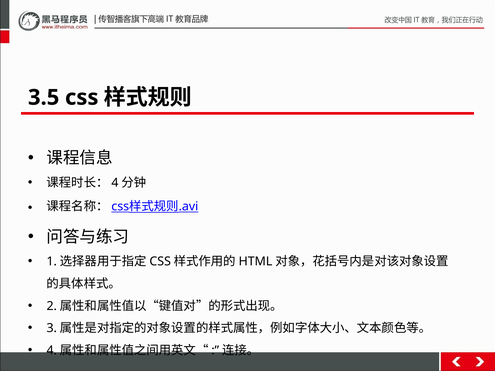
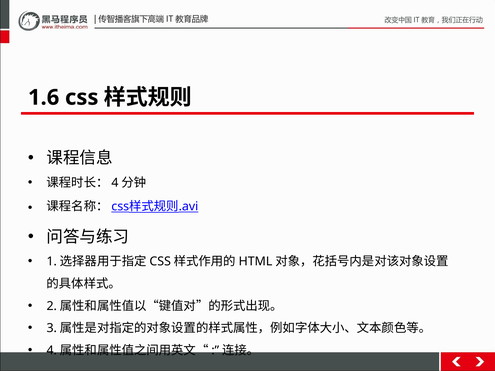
3.5: 3.5 -> 1.6
